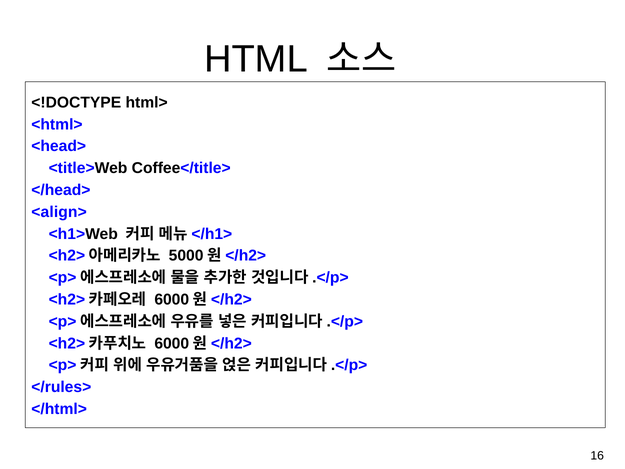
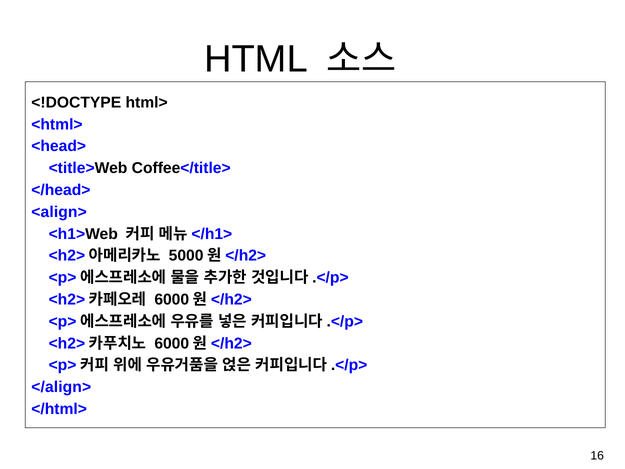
</rules>: </rules> -> </align>
